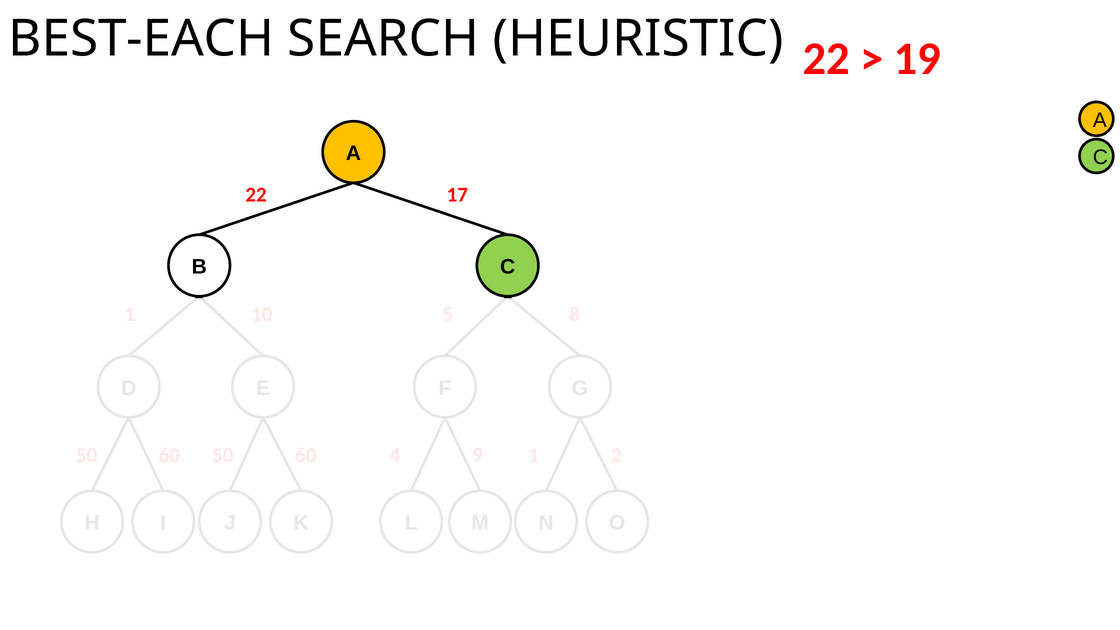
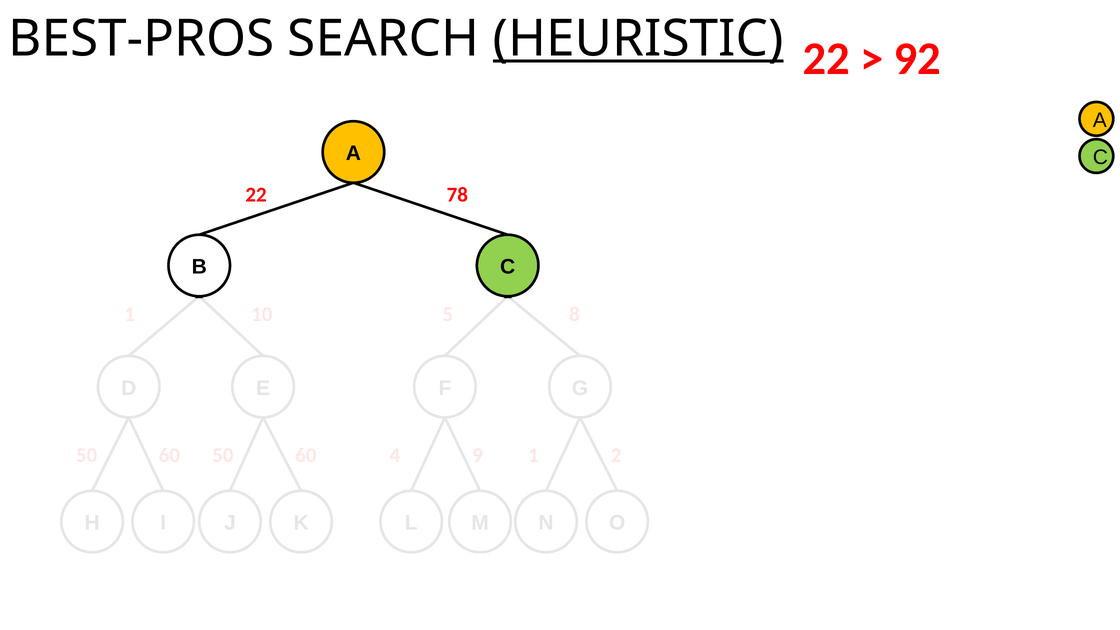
BEST-EACH: BEST-EACH -> BEST-PROS
HEURISTIC underline: none -> present
19: 19 -> 92
17: 17 -> 78
